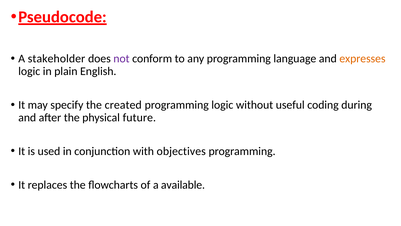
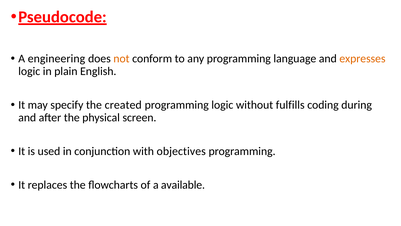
stakeholder: stakeholder -> engineering
not colour: purple -> orange
useful: useful -> fulfills
future: future -> screen
